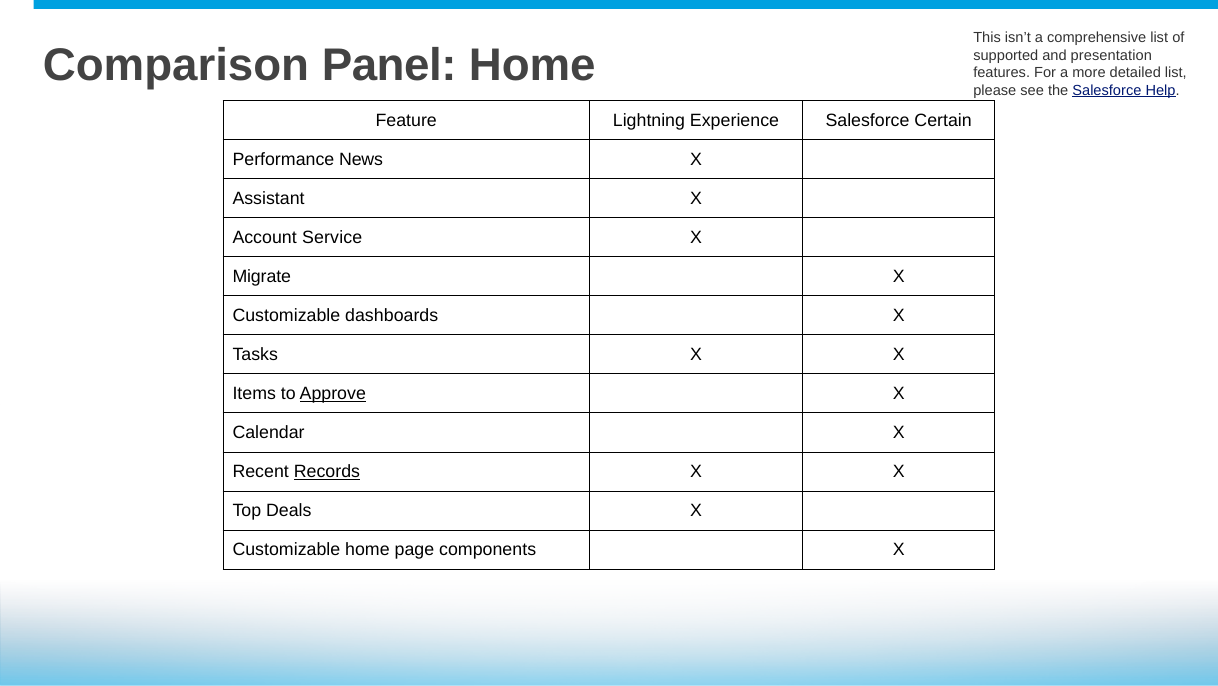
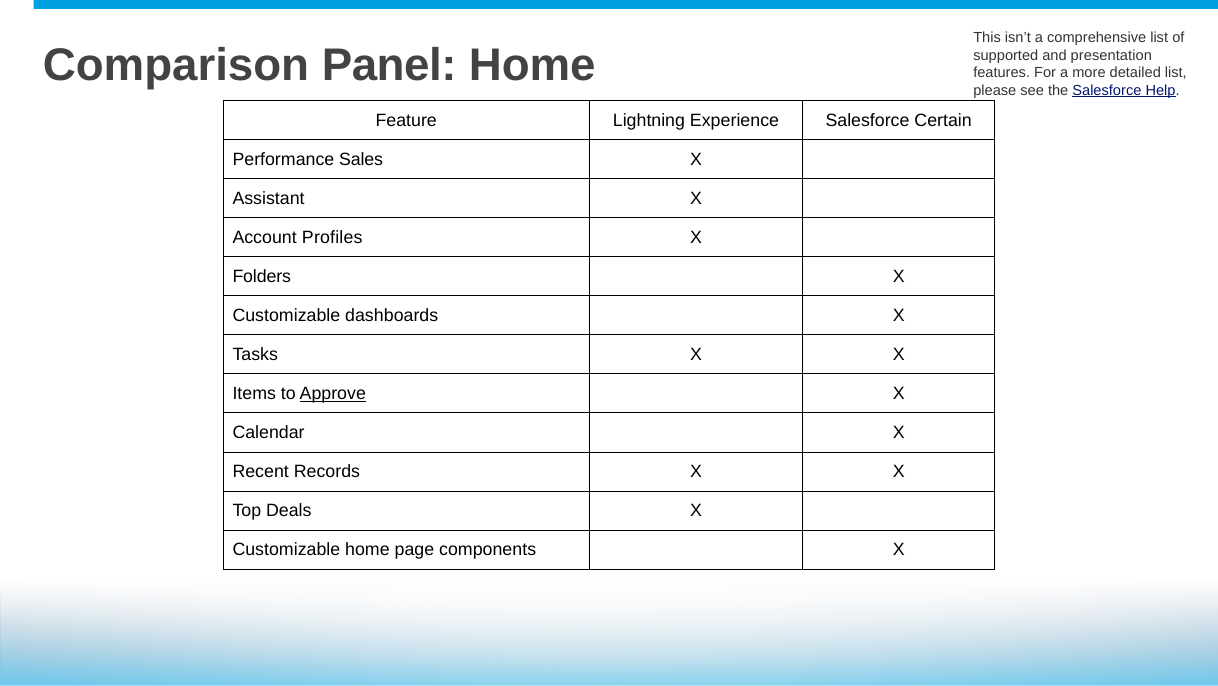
News: News -> Sales
Service: Service -> Profiles
Migrate: Migrate -> Folders
Records underline: present -> none
